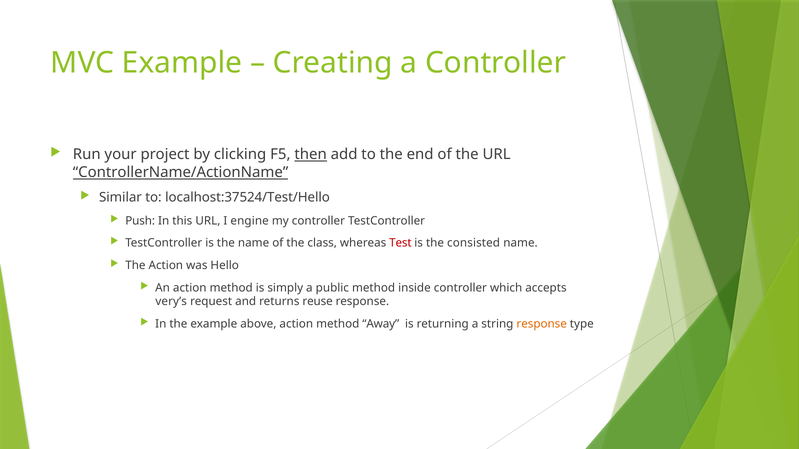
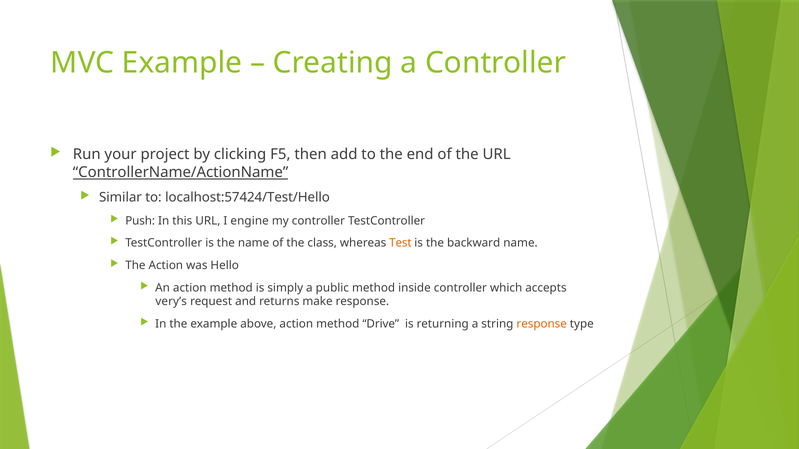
then underline: present -> none
localhost:37524/Test/Hello: localhost:37524/Test/Hello -> localhost:57424/Test/Hello
Test colour: red -> orange
consisted: consisted -> backward
reuse: reuse -> make
Away: Away -> Drive
